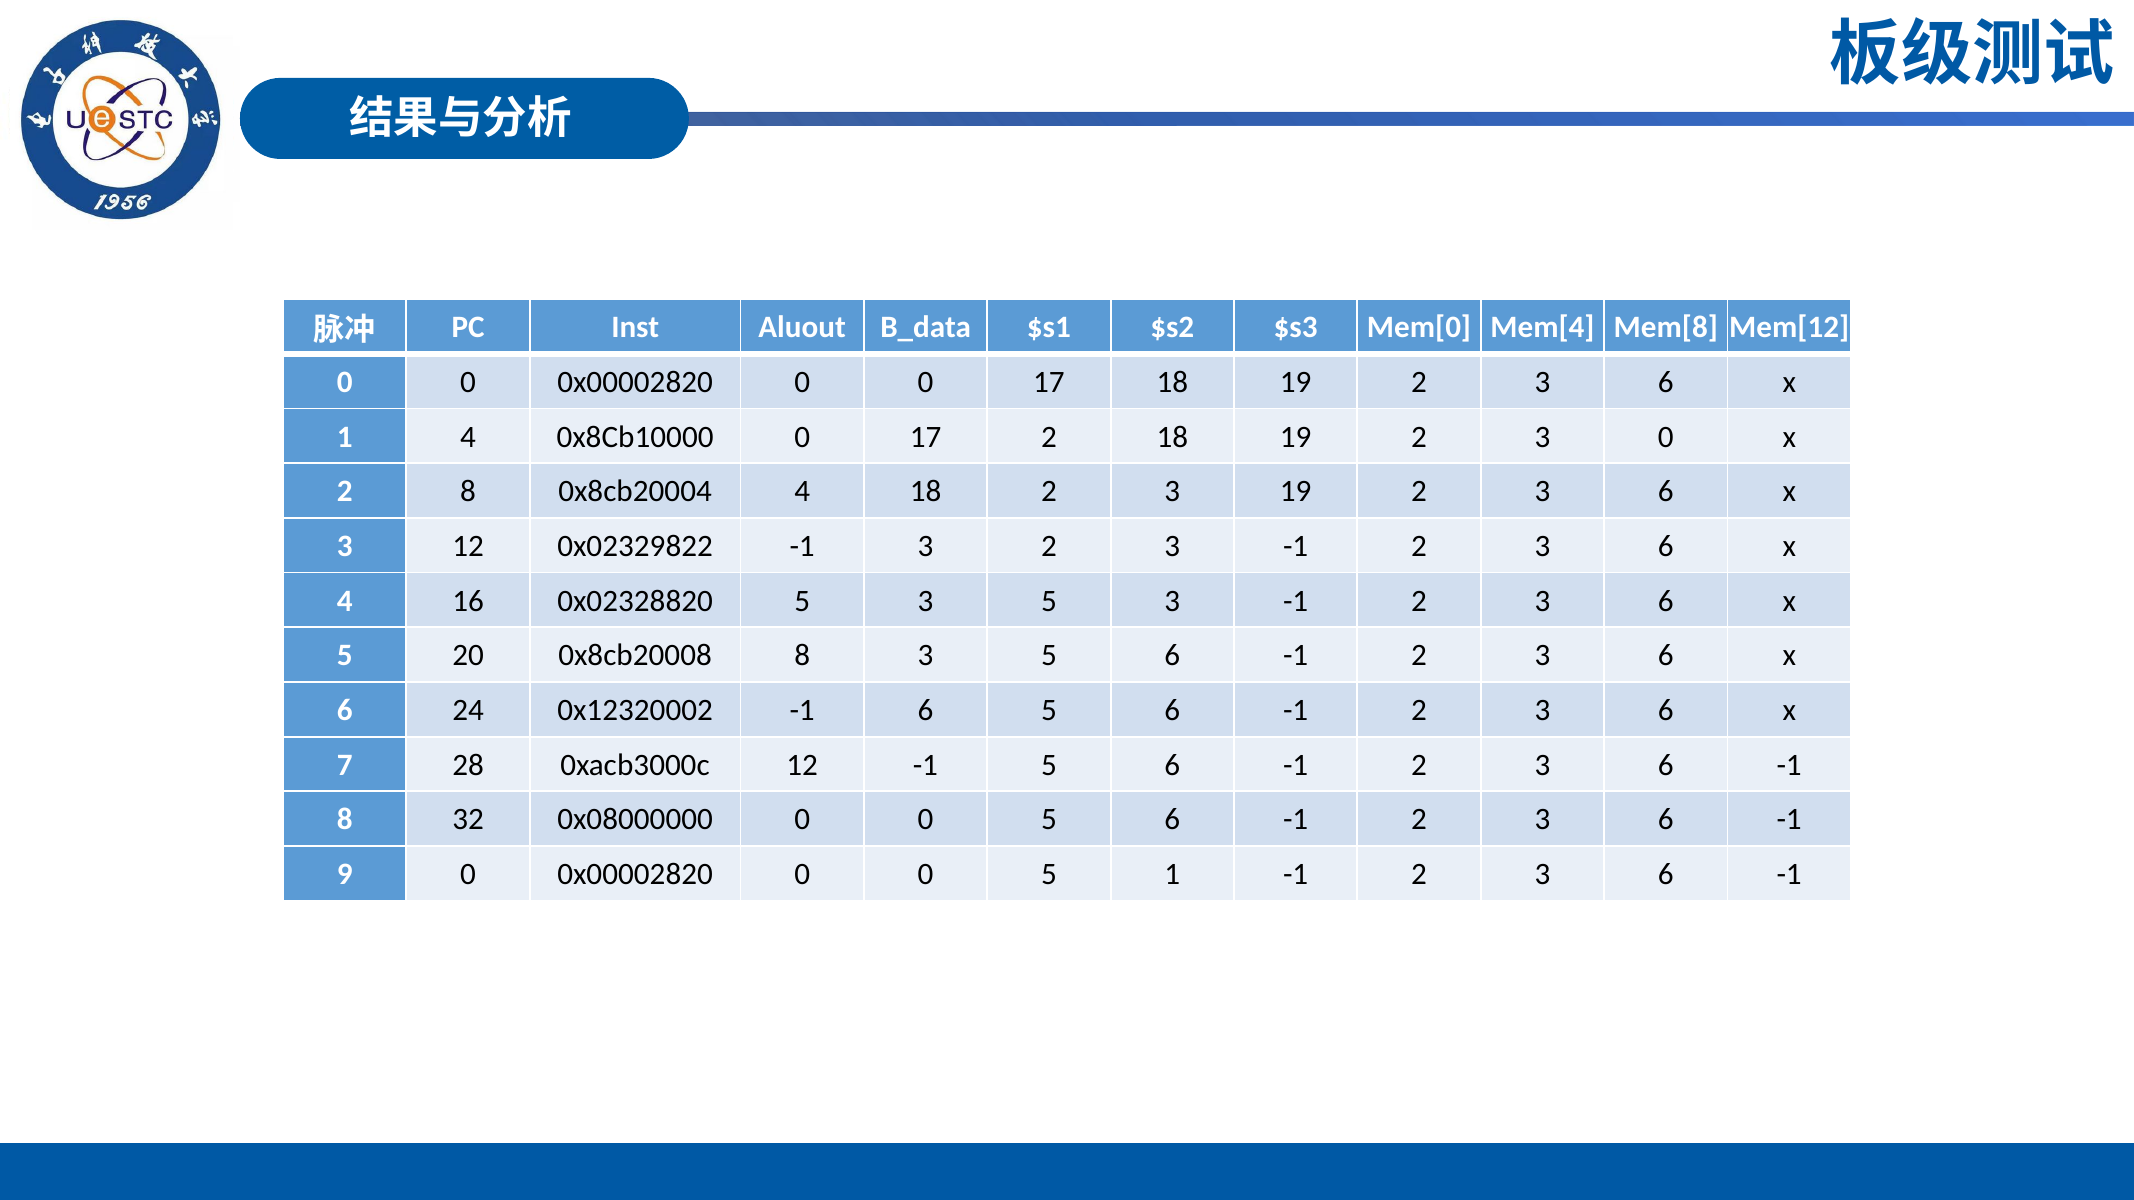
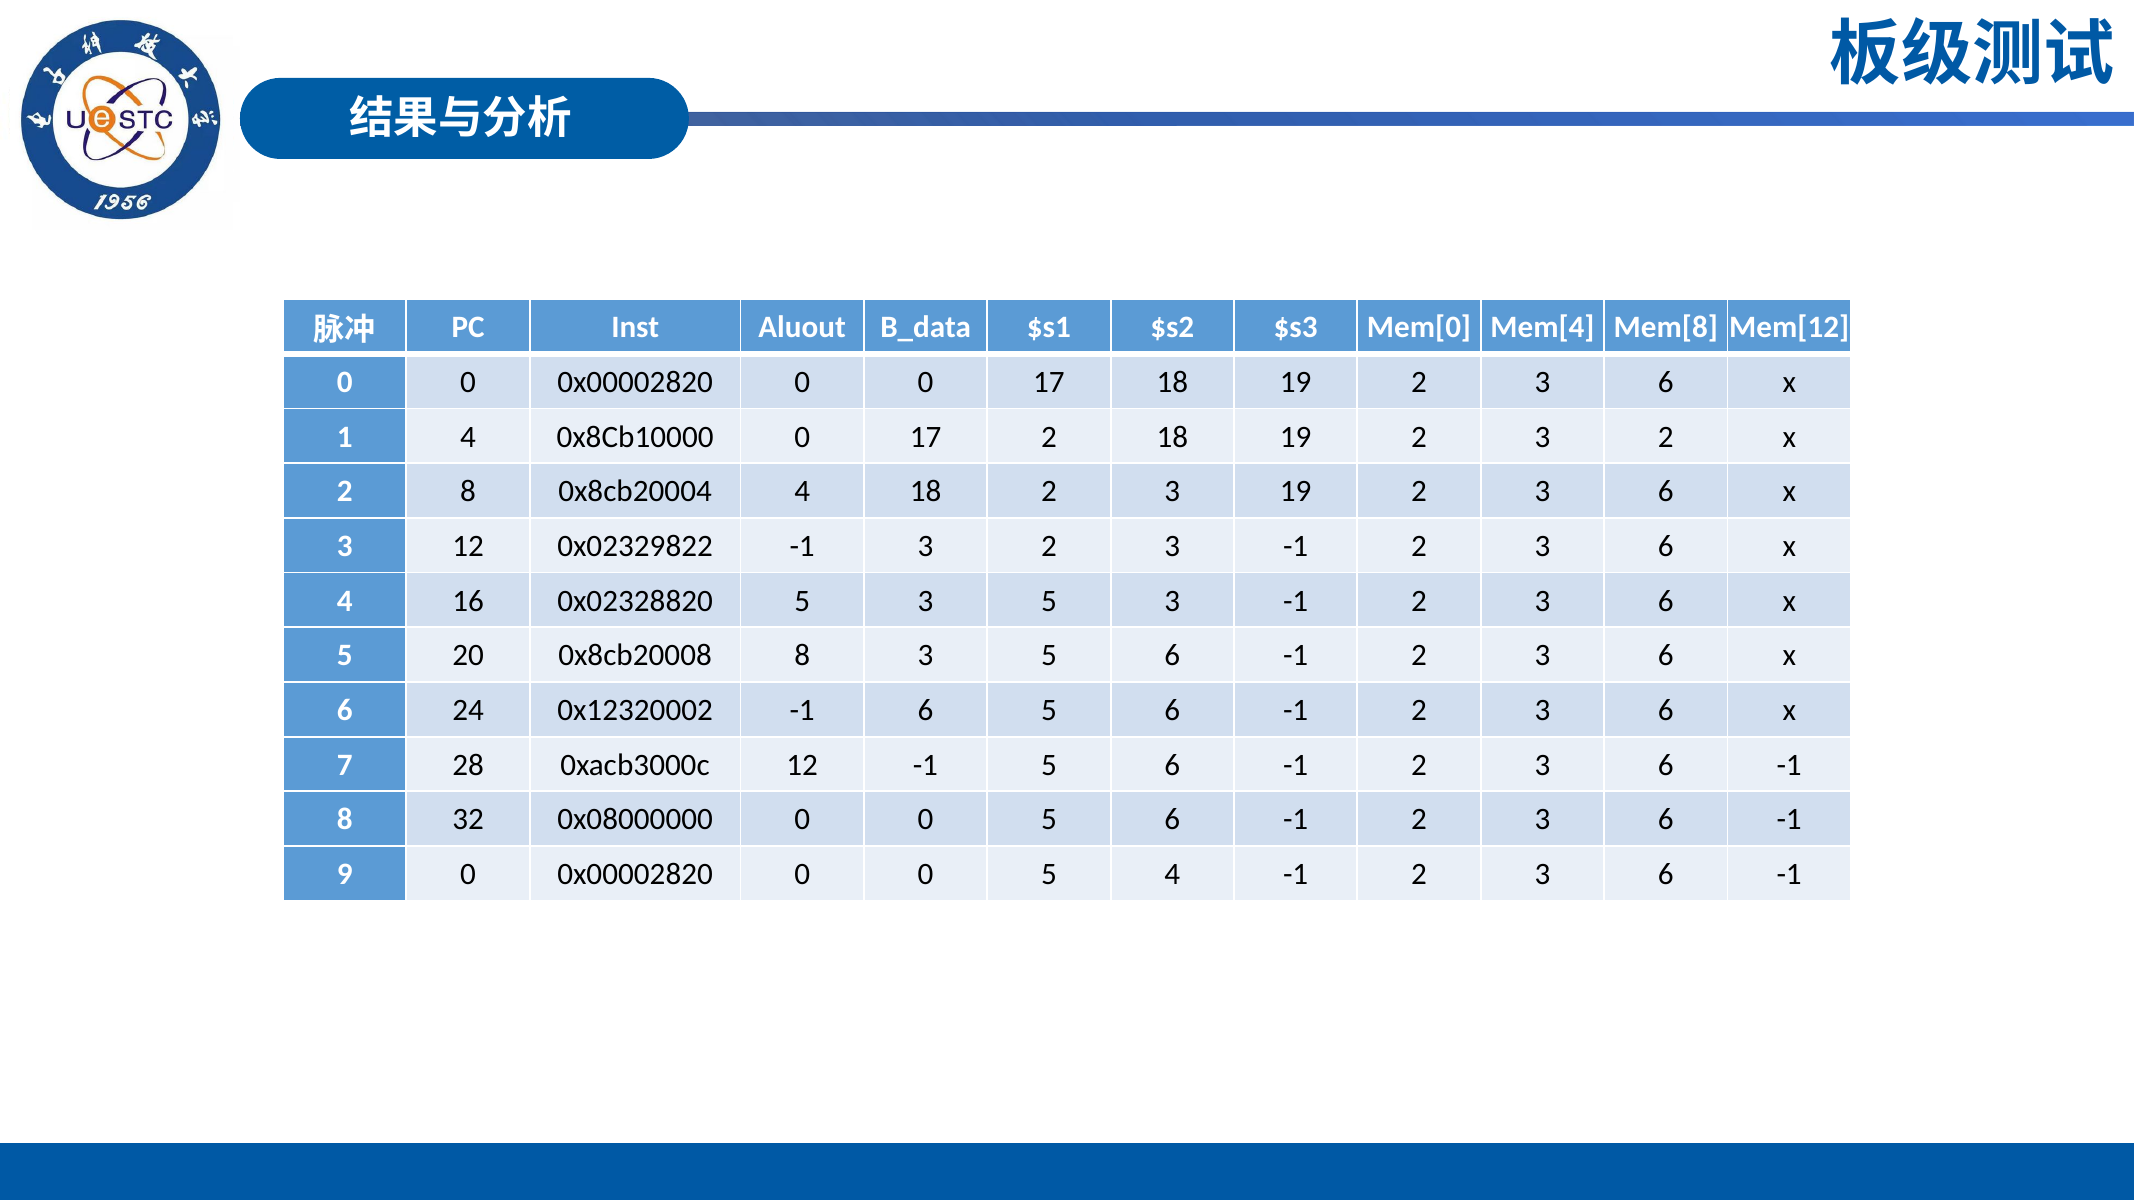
2 3 0: 0 -> 2
5 1: 1 -> 4
